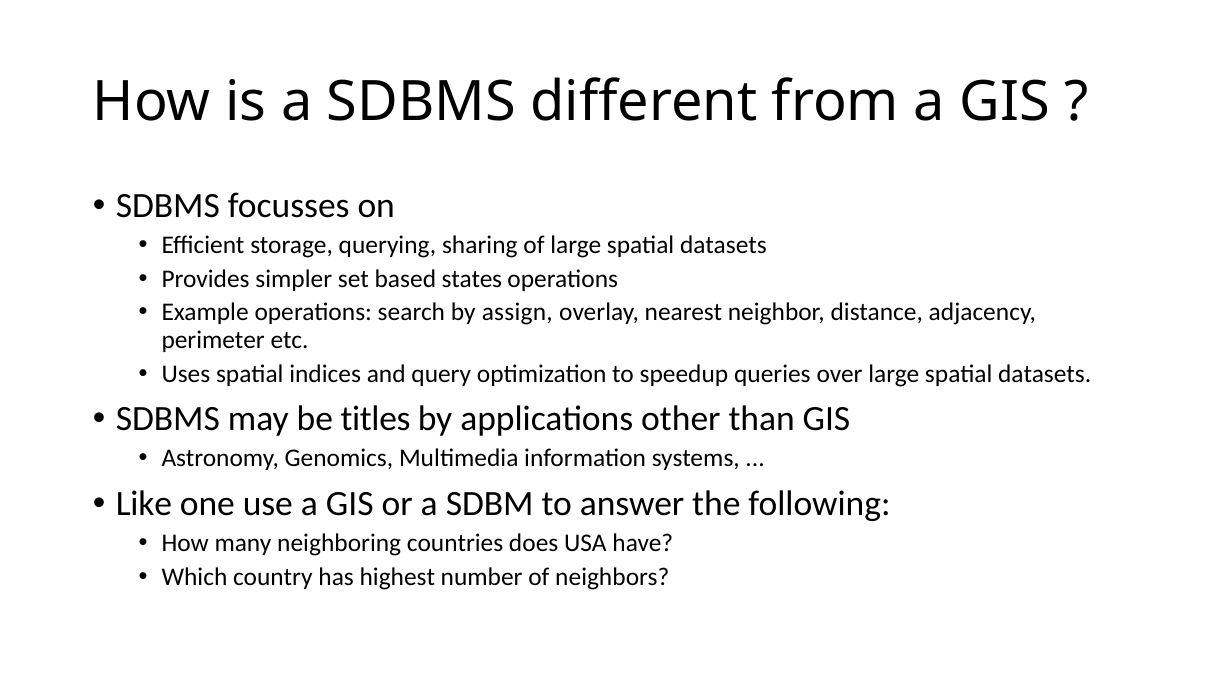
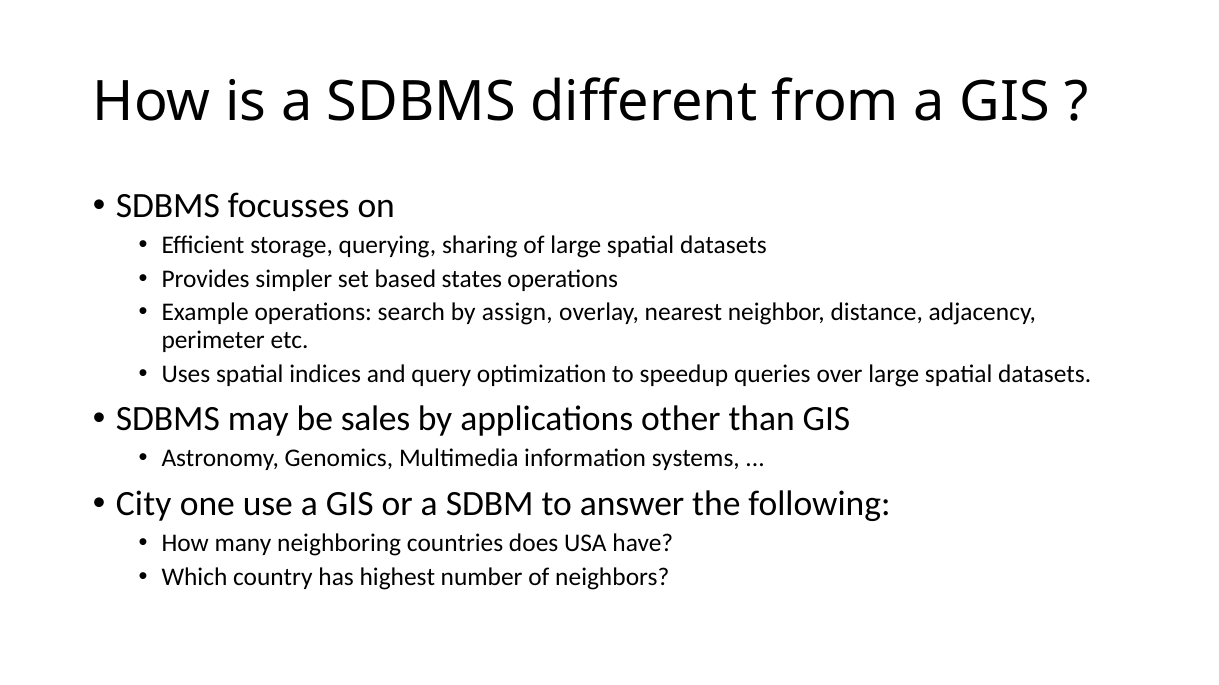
titles: titles -> sales
Like: Like -> City
